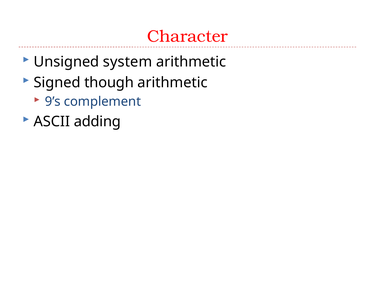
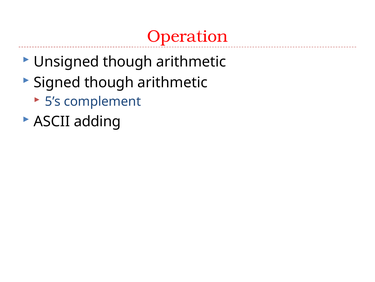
Character: Character -> Operation
Unsigned system: system -> though
9’s: 9’s -> 5’s
